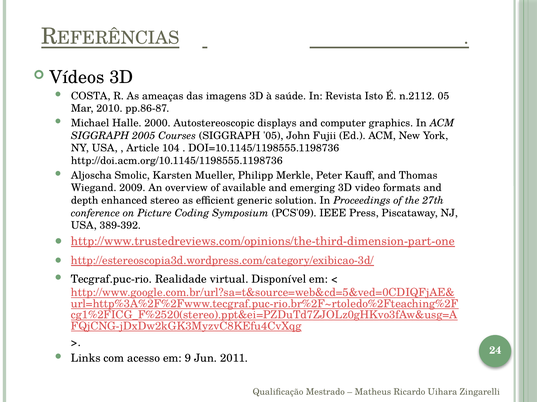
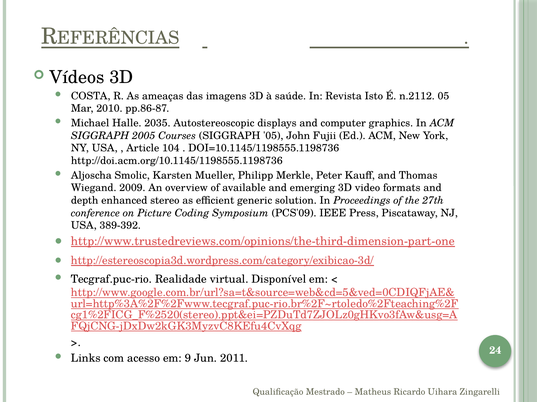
2000: 2000 -> 2035
